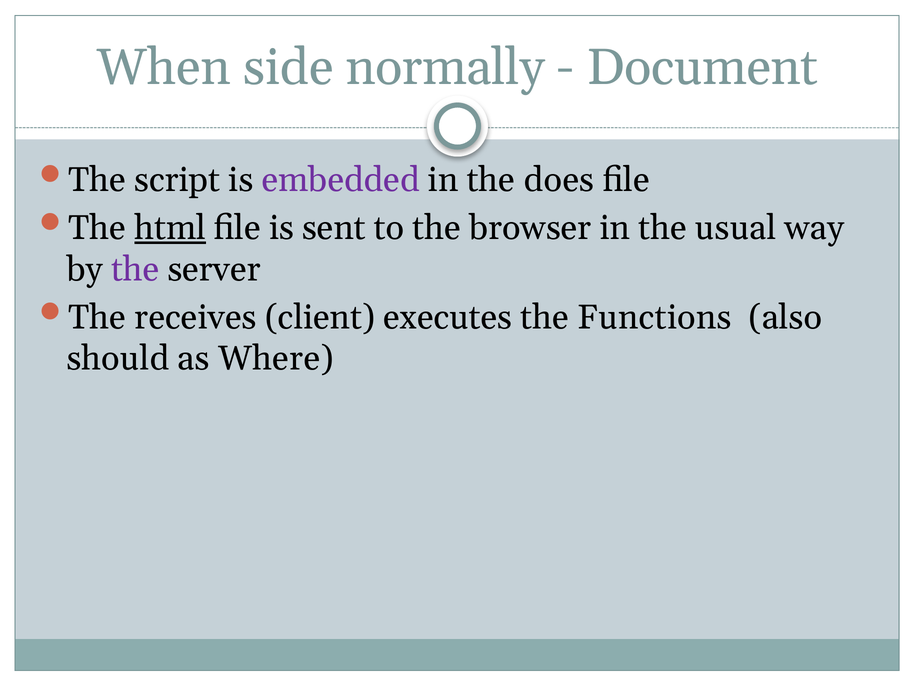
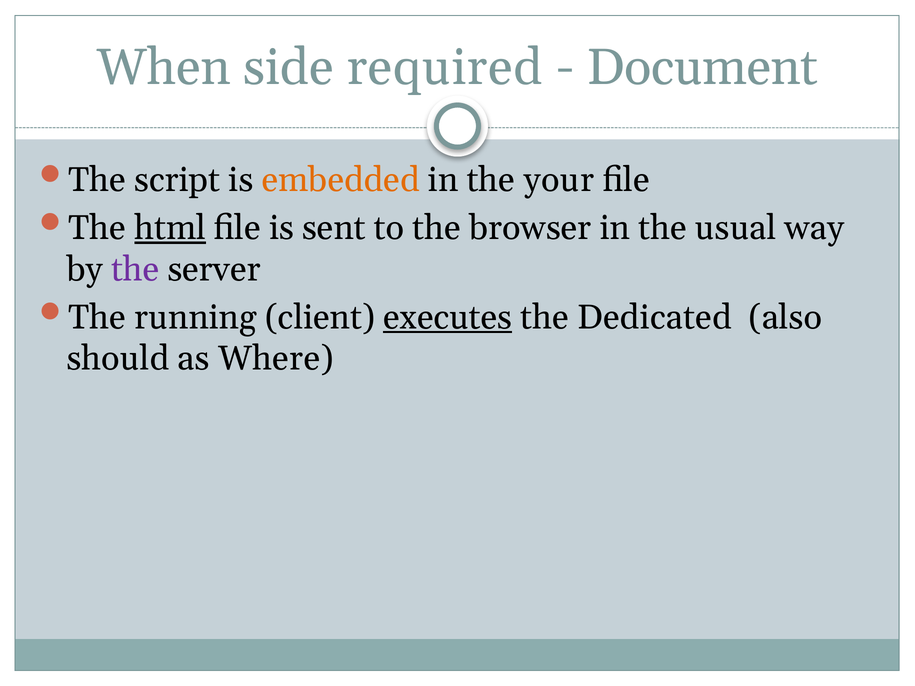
normally: normally -> required
embedded colour: purple -> orange
does: does -> your
receives: receives -> running
executes underline: none -> present
Functions: Functions -> Dedicated
